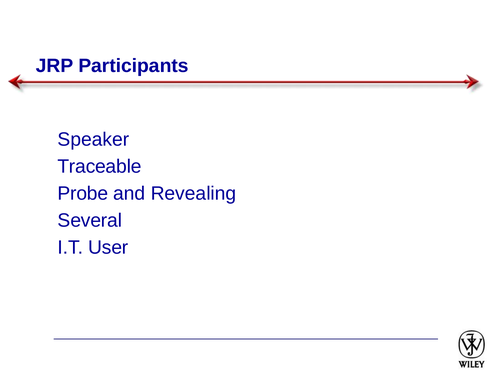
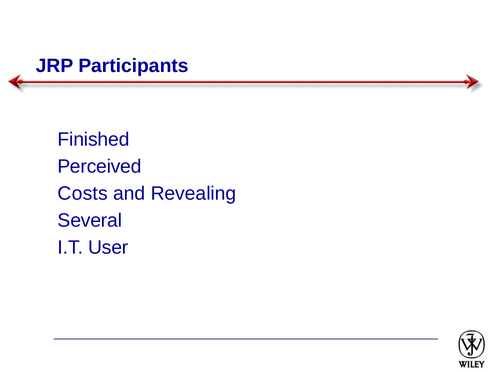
Speaker: Speaker -> Finished
Traceable: Traceable -> Perceived
Probe: Probe -> Costs
